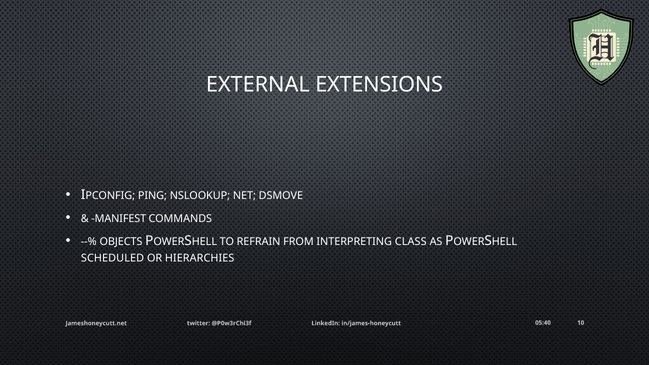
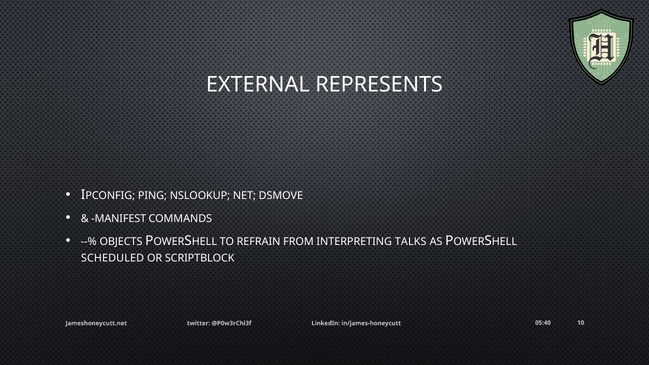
EXTENSIONS: EXTENSIONS -> REPRESENTS
CLASS: CLASS -> TALKS
HIERARCHIES: HIERARCHIES -> SCRIPTBLOCK
